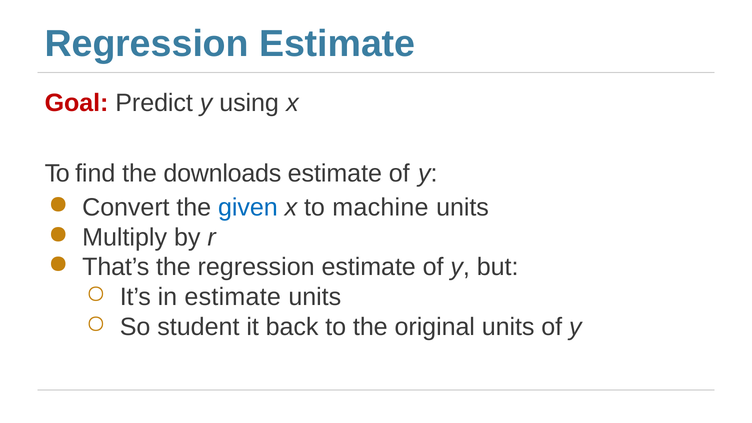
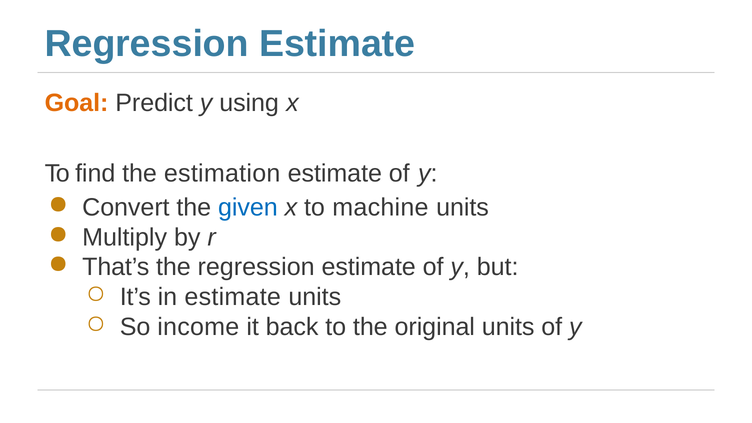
Goal colour: red -> orange
downloads: downloads -> estimation
student: student -> income
